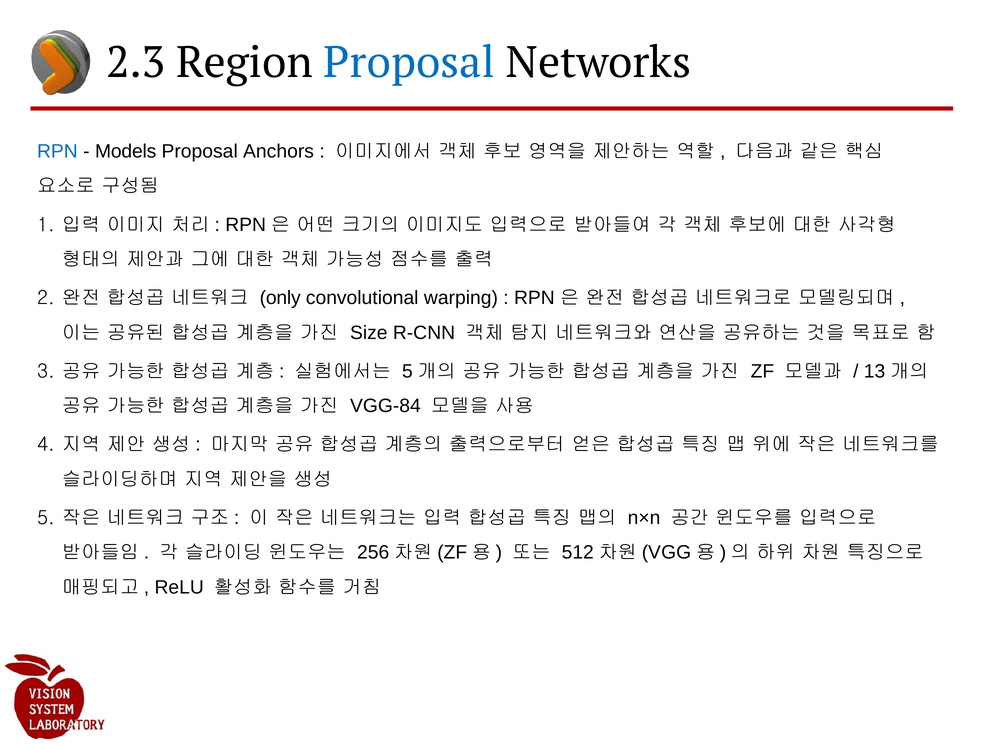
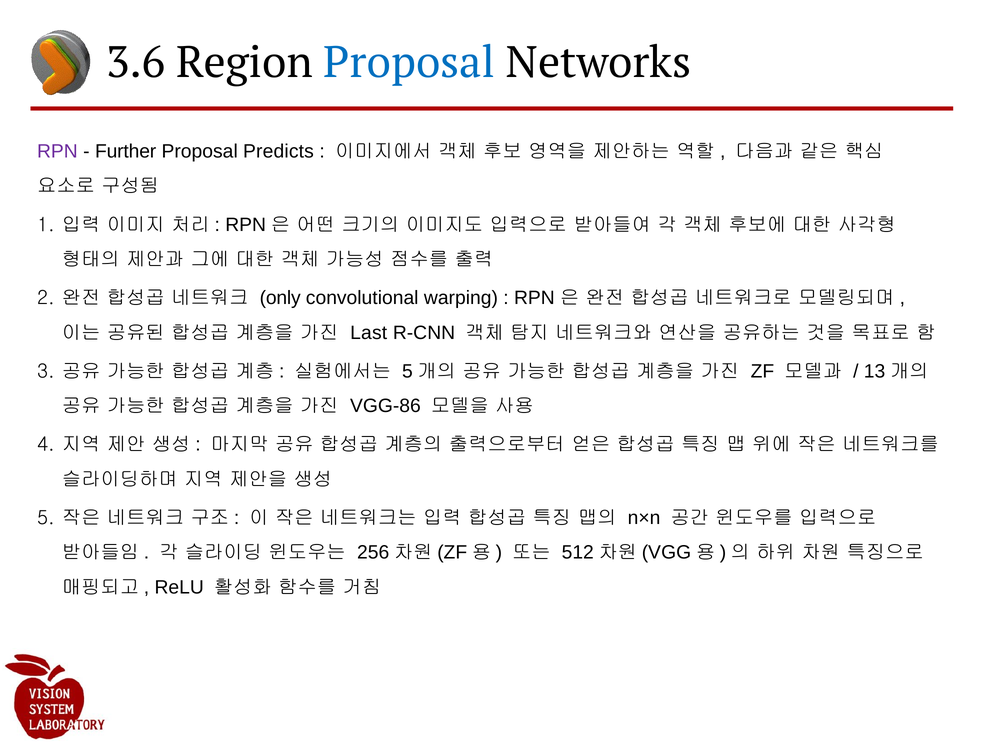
2.3: 2.3 -> 3.6
RPN at (57, 151) colour: blue -> purple
Models: Models -> Further
Anchors: Anchors -> Predicts
Size: Size -> Last
VGG-84: VGG-84 -> VGG-86
